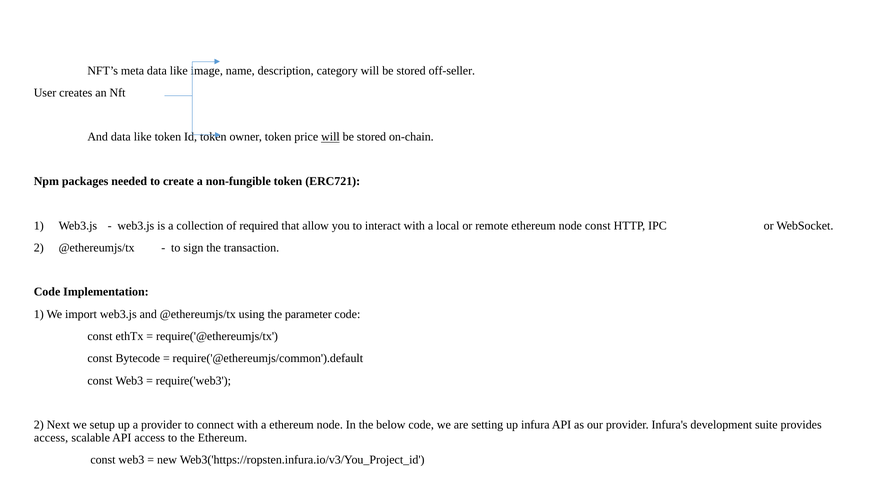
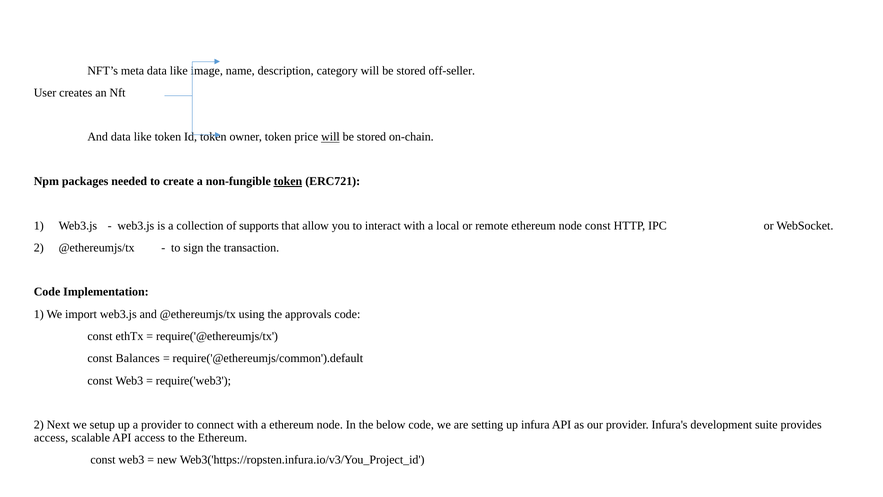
token at (288, 181) underline: none -> present
required: required -> supports
parameter: parameter -> approvals
Bytecode: Bytecode -> Balances
